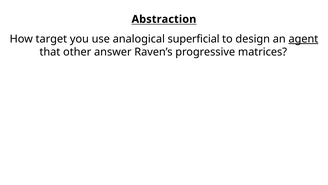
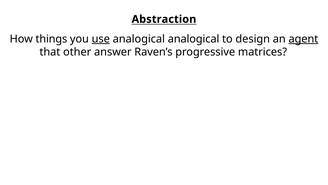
target: target -> things
use underline: none -> present
analogical superficial: superficial -> analogical
